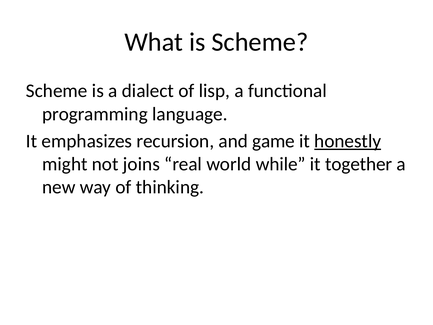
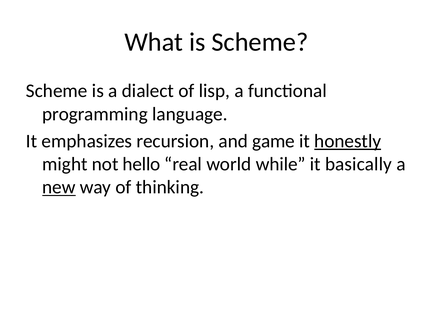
joins: joins -> hello
together: together -> basically
new underline: none -> present
